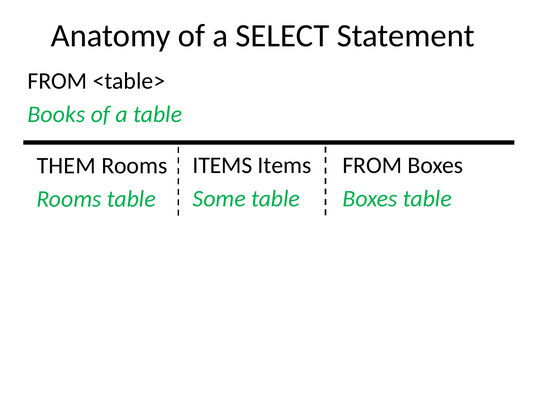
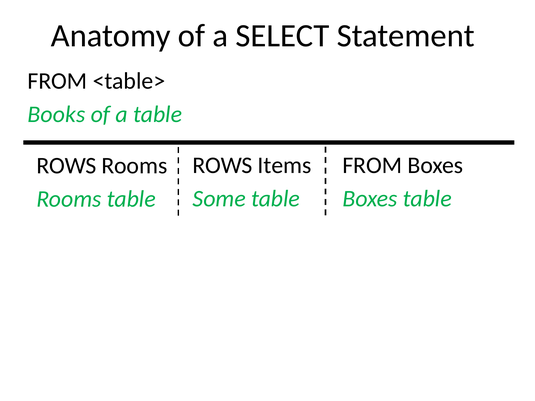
ITEMS at (222, 165): ITEMS -> ROWS
THEM at (66, 166): THEM -> ROWS
